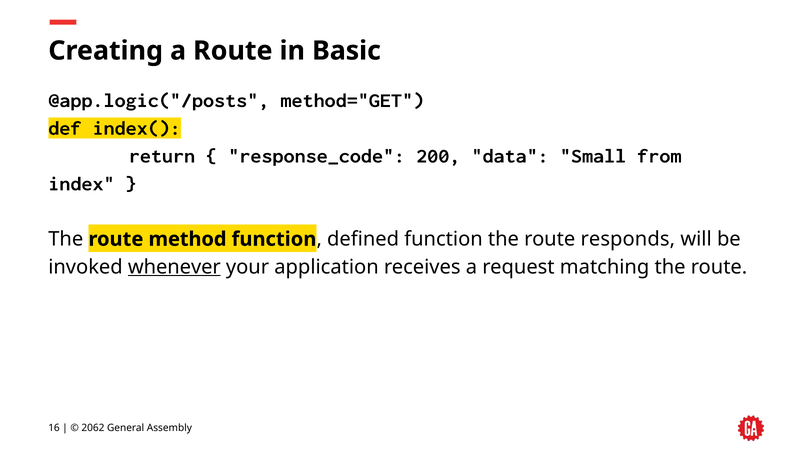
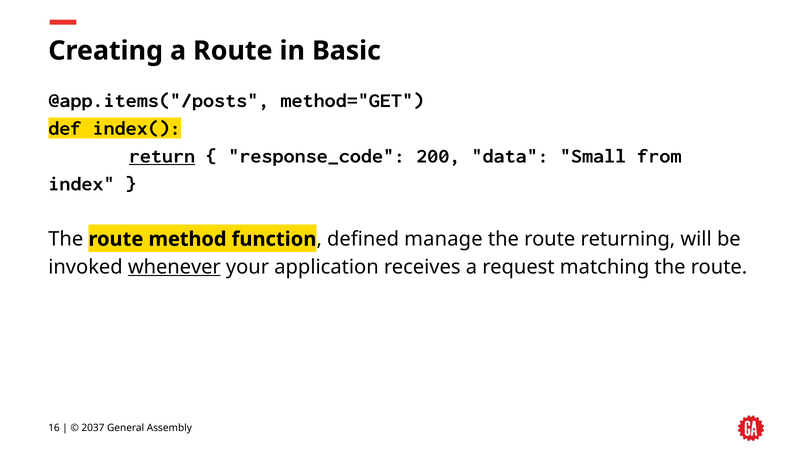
@app.logic("/posts: @app.logic("/posts -> @app.items("/posts
return underline: none -> present
defined function: function -> manage
responds: responds -> returning
2062: 2062 -> 2037
